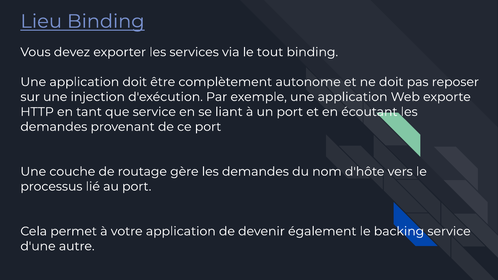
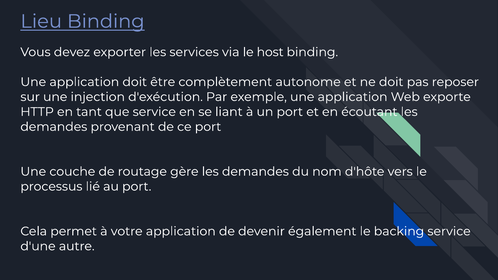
tout: tout -> host
